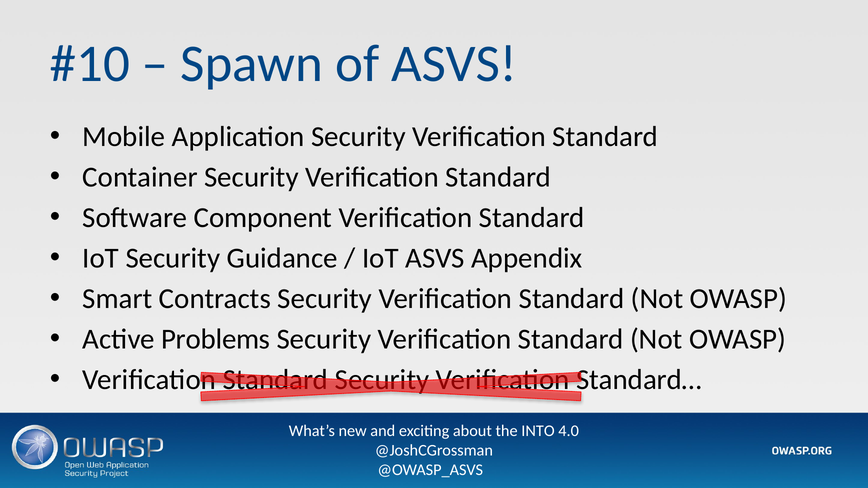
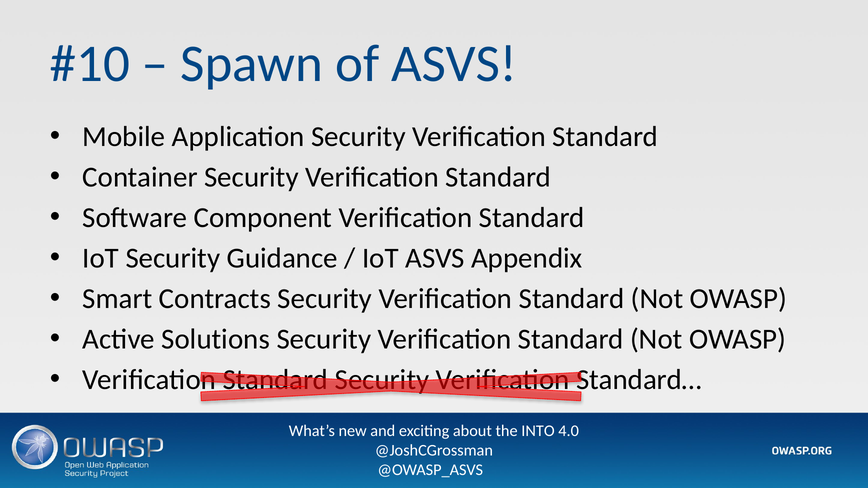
Problems: Problems -> Solutions
